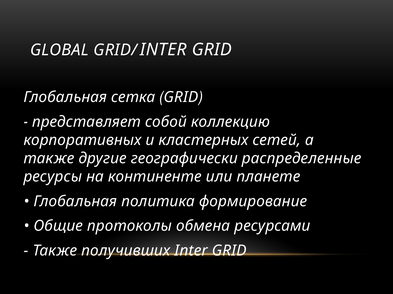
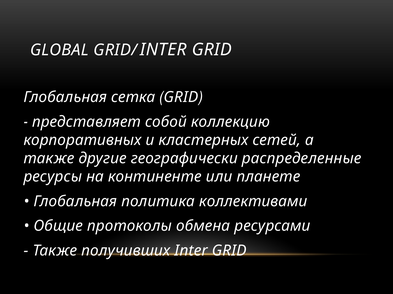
формирование: формирование -> коллективами
